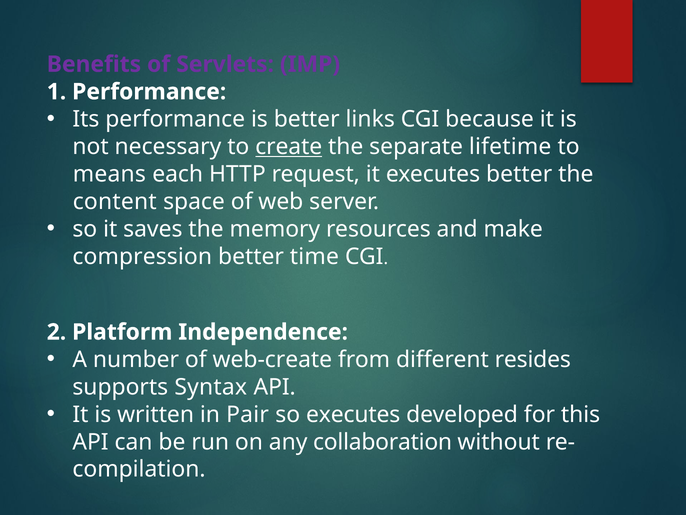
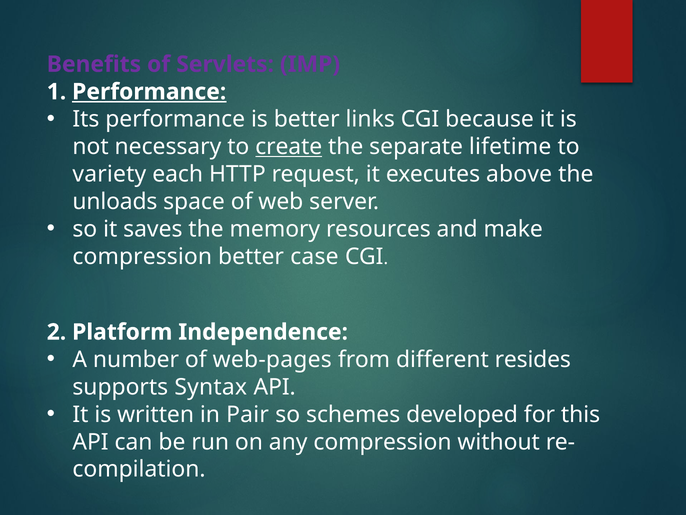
Performance at (149, 92) underline: none -> present
means: means -> variety
executes better: better -> above
content: content -> unloads
time: time -> case
web-create: web-create -> web-pages
so executes: executes -> schemes
any collaboration: collaboration -> compression
